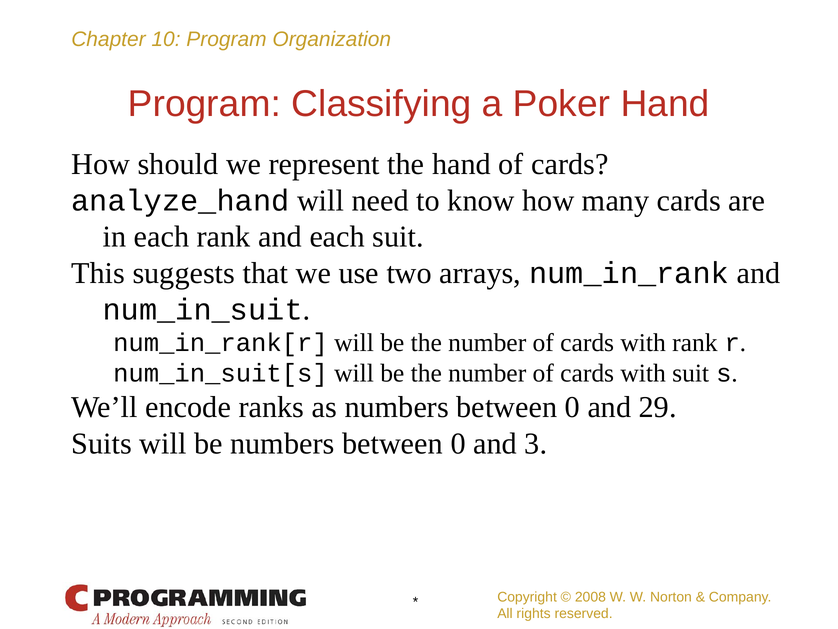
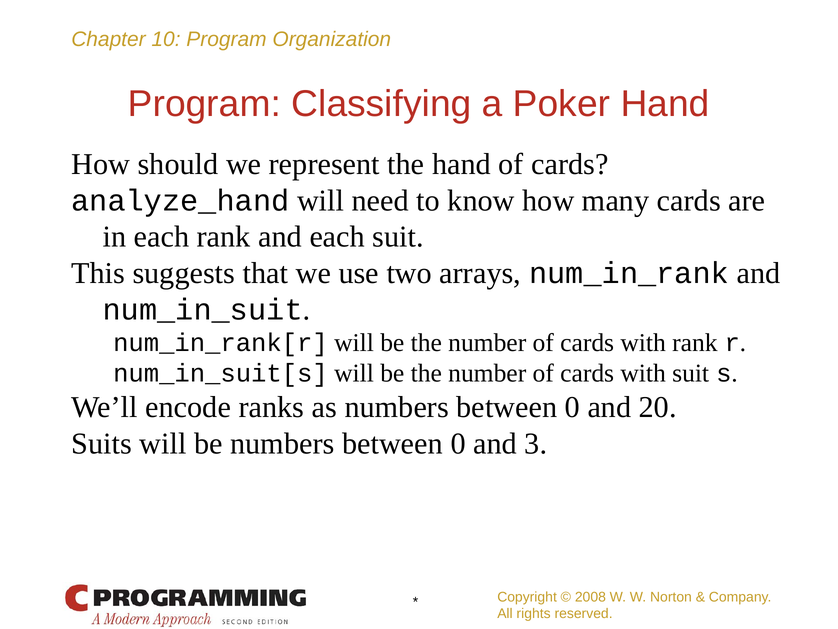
29: 29 -> 20
